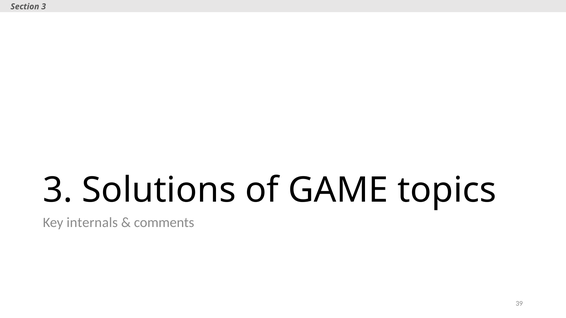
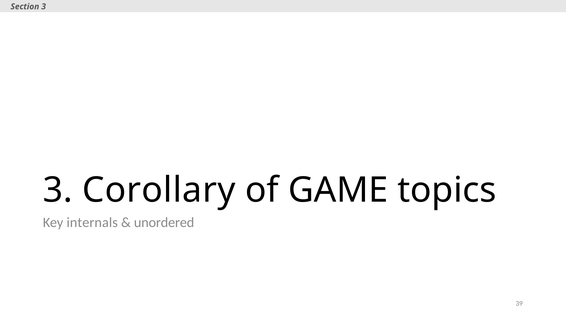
Solutions: Solutions -> Corollary
comments: comments -> unordered
